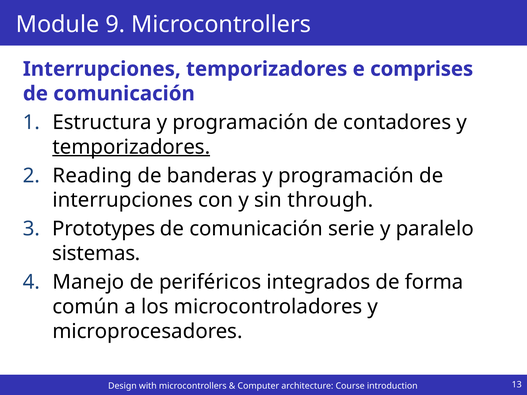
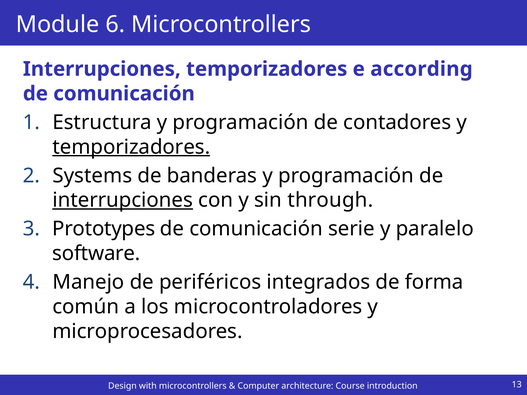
9: 9 -> 6
comprises: comprises -> according
Reading: Reading -> Systems
interrupciones at (123, 200) underline: none -> present
sistemas: sistemas -> software
